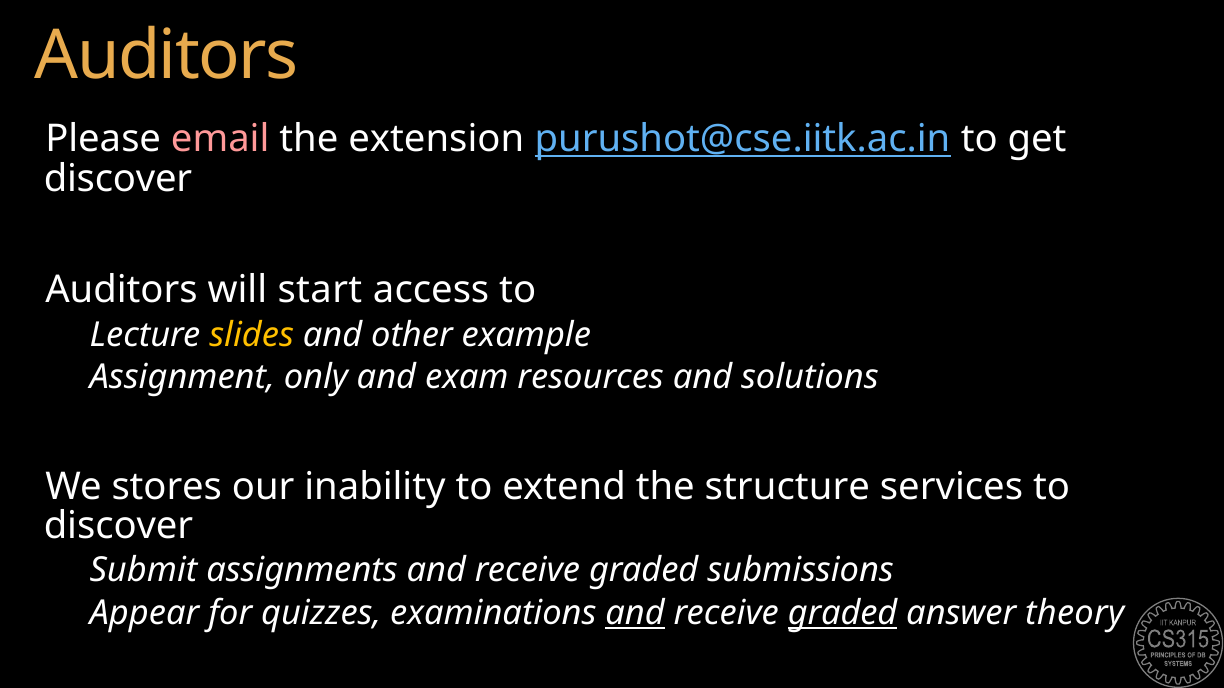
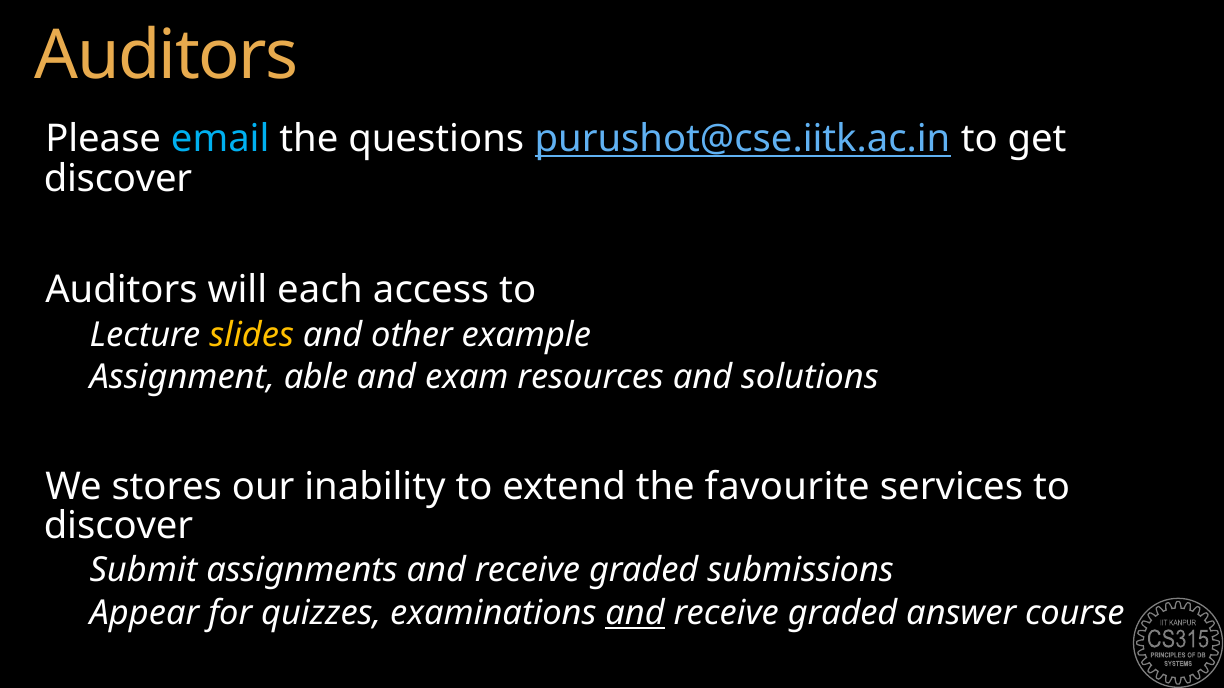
email colour: pink -> light blue
extension: extension -> questions
start: start -> each
only: only -> able
structure: structure -> favourite
graded at (843, 614) underline: present -> none
theory: theory -> course
